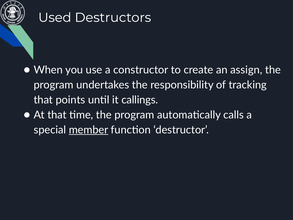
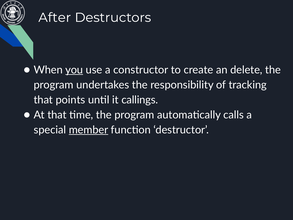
Used: Used -> After
you underline: none -> present
assign: assign -> delete
